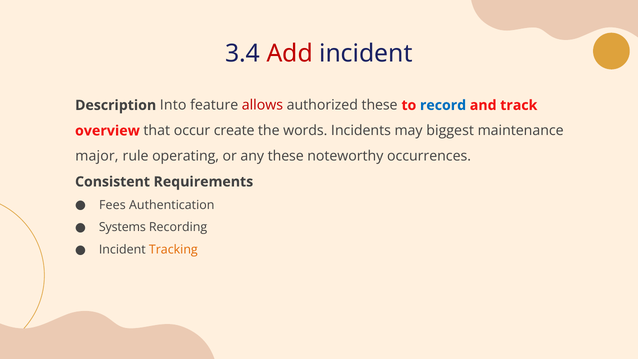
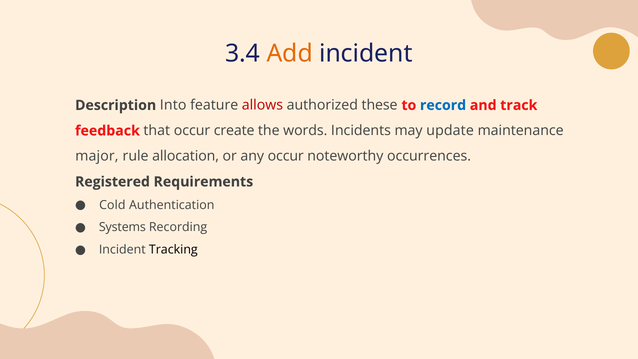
Add colour: red -> orange
overview: overview -> feedback
biggest: biggest -> update
operating: operating -> allocation
any these: these -> occur
Consistent: Consistent -> Registered
Fees: Fees -> Cold
Tracking colour: orange -> black
